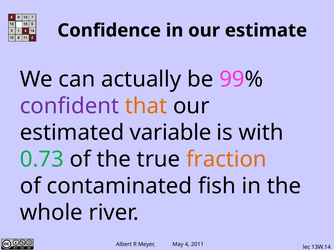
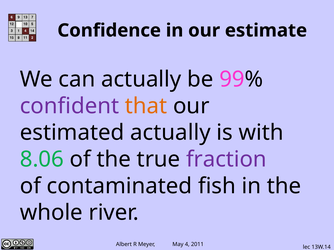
estimated variable: variable -> actually
0.73: 0.73 -> 8.06
fraction colour: orange -> purple
